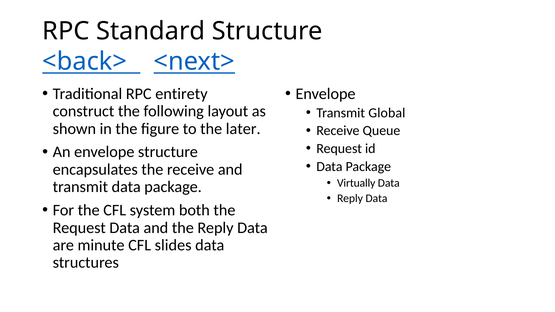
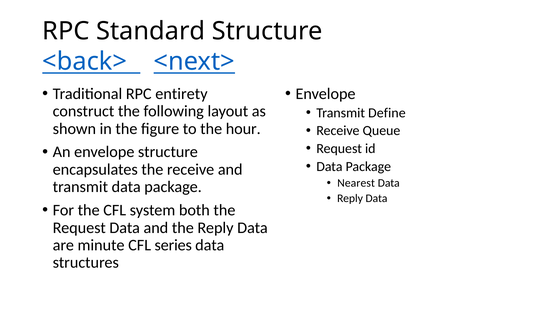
Global: Global -> Define
later: later -> hour
Virtually: Virtually -> Nearest
slides: slides -> series
